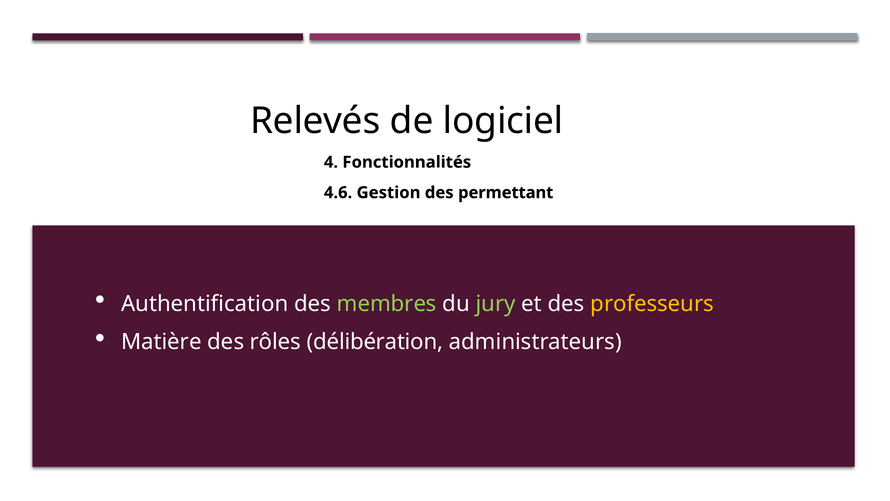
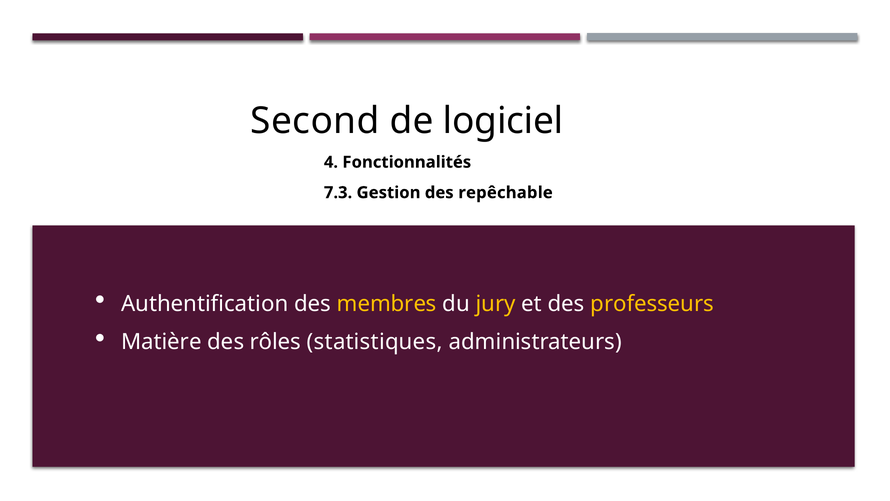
Relevés: Relevés -> Second
4.6: 4.6 -> 7.3
permettant: permettant -> repêchable
membres colour: light green -> yellow
jury colour: light green -> yellow
délibération: délibération -> statistiques
